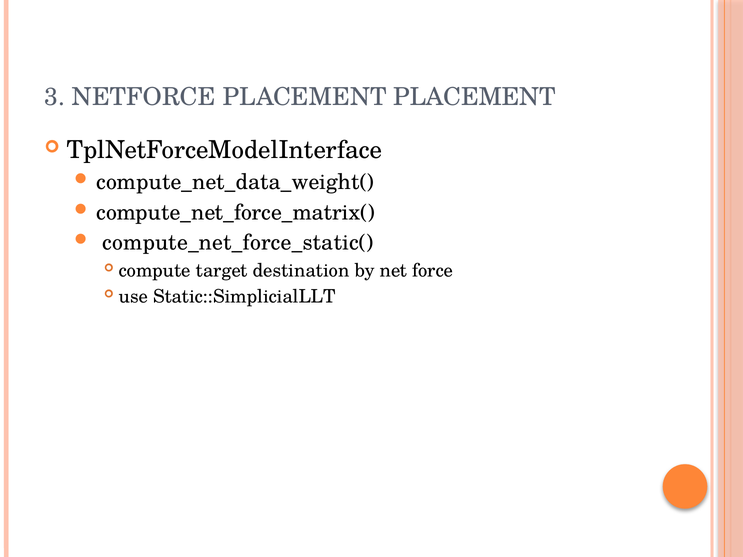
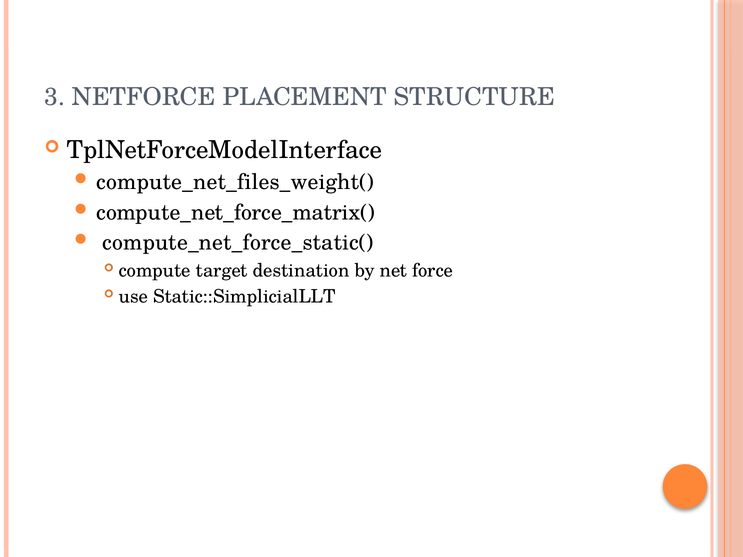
PLACEMENT PLACEMENT: PLACEMENT -> STRUCTURE
compute_net_data_weight(: compute_net_data_weight( -> compute_net_files_weight(
